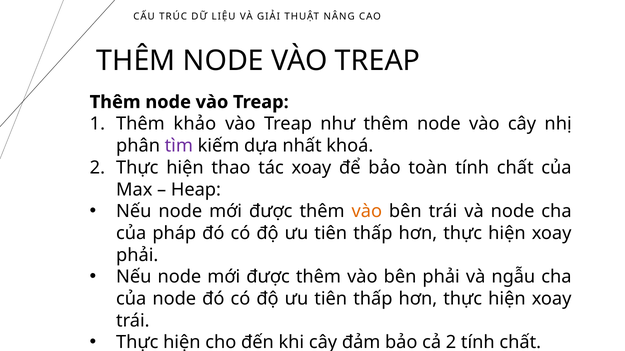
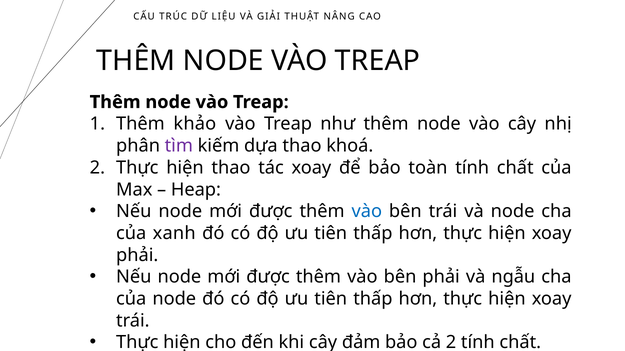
dựa nhất: nhất -> thao
vào at (367, 212) colour: orange -> blue
pháp: pháp -> xanh
